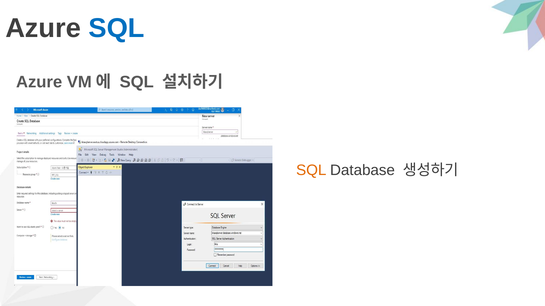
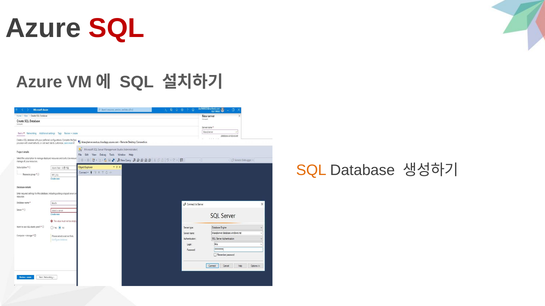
SQL at (117, 28) colour: blue -> red
